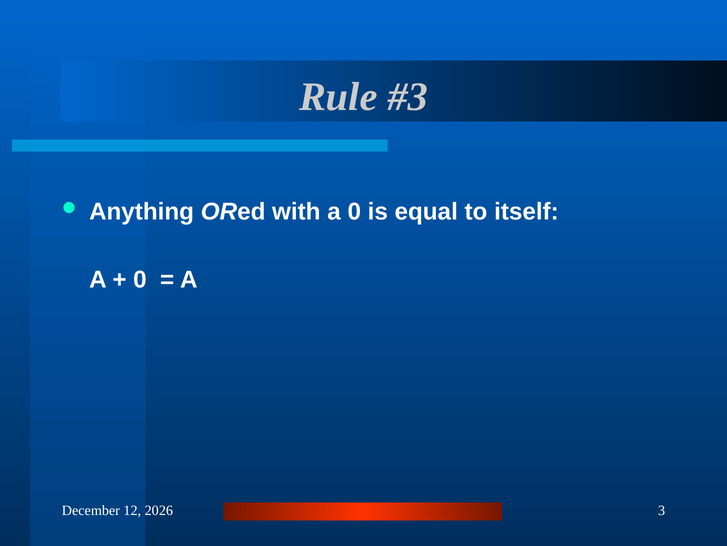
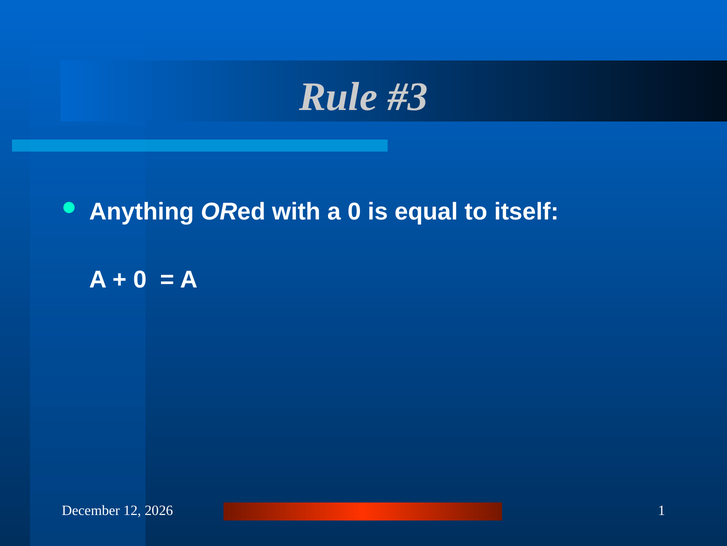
3: 3 -> 1
